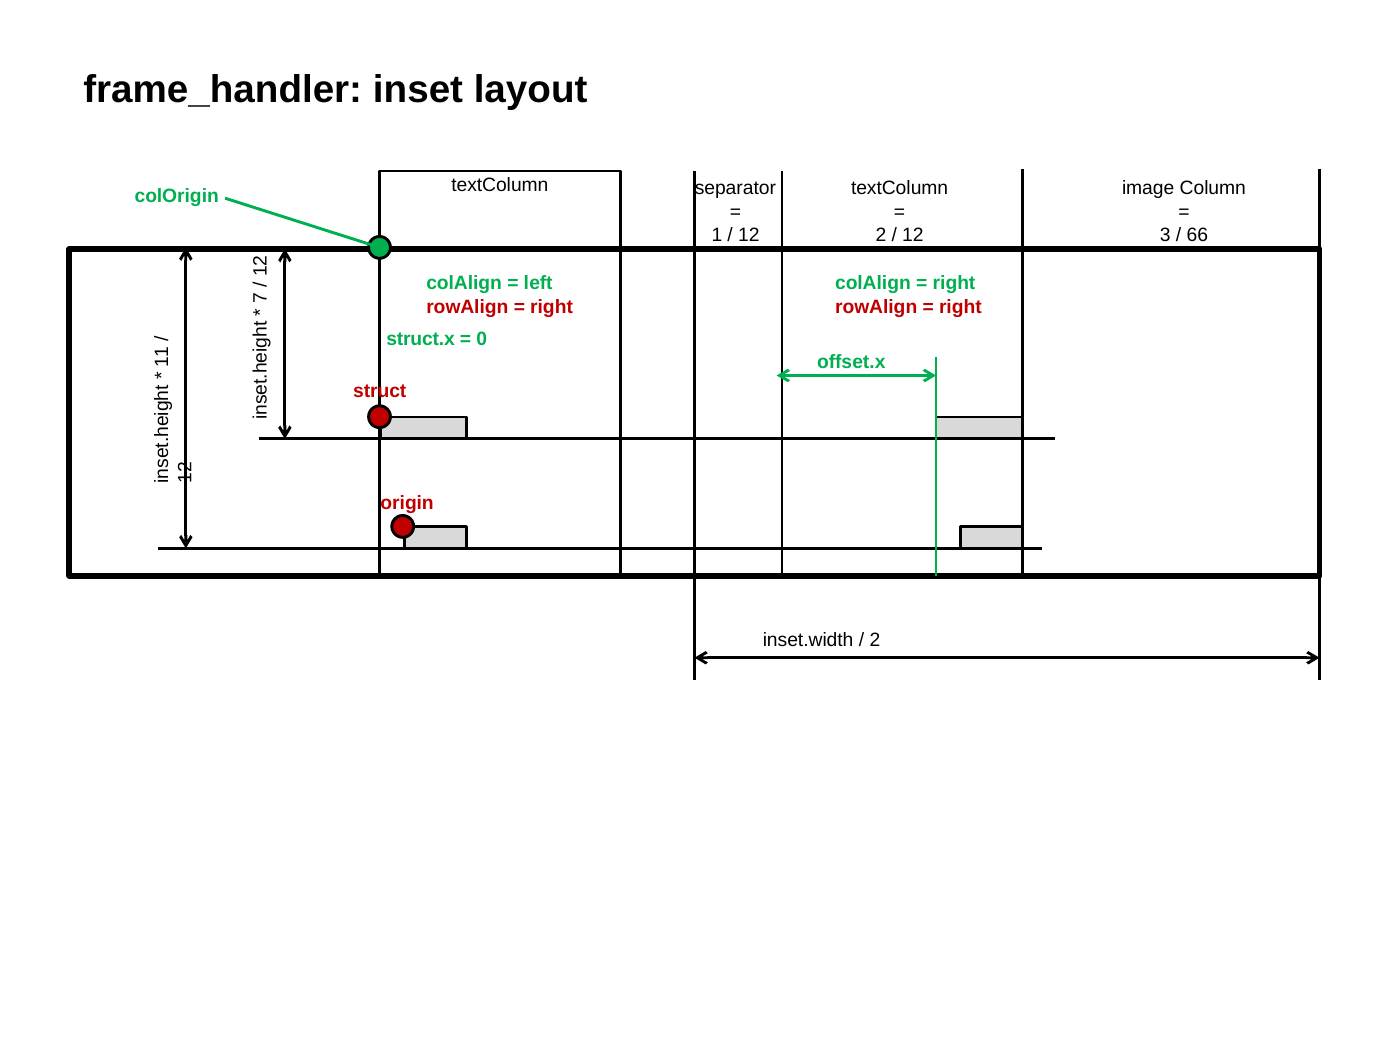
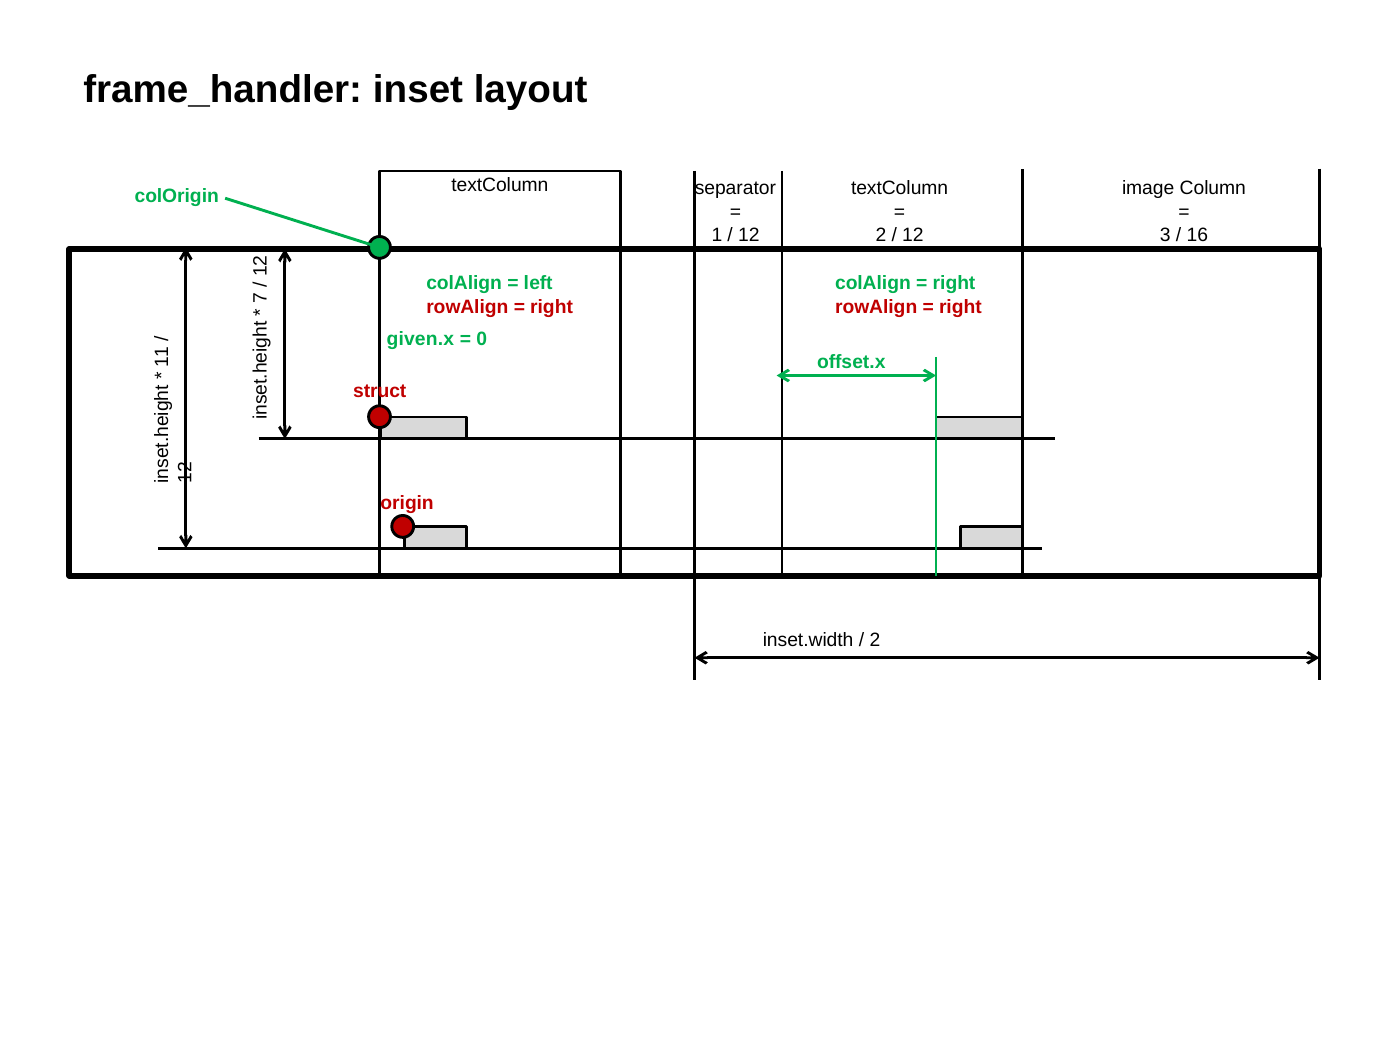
66: 66 -> 16
struct.x: struct.x -> given.x
